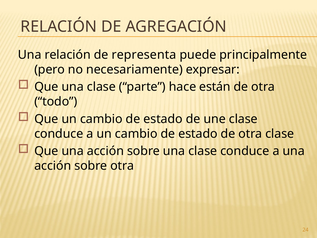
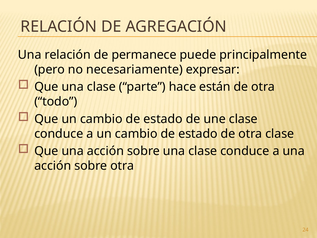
representa: representa -> permanece
